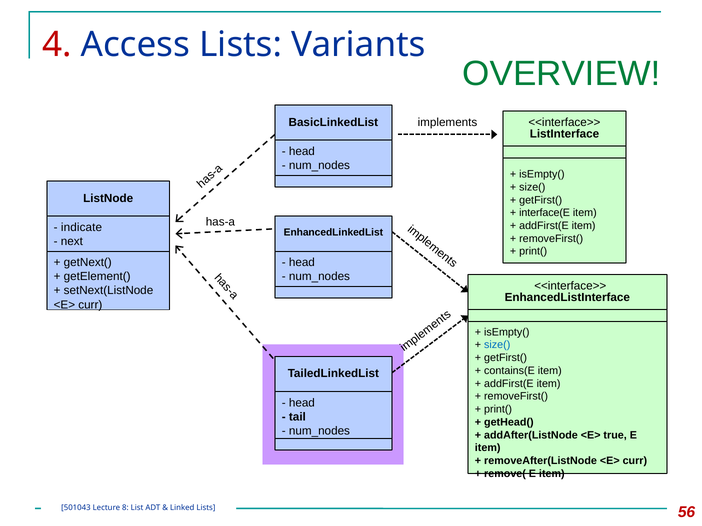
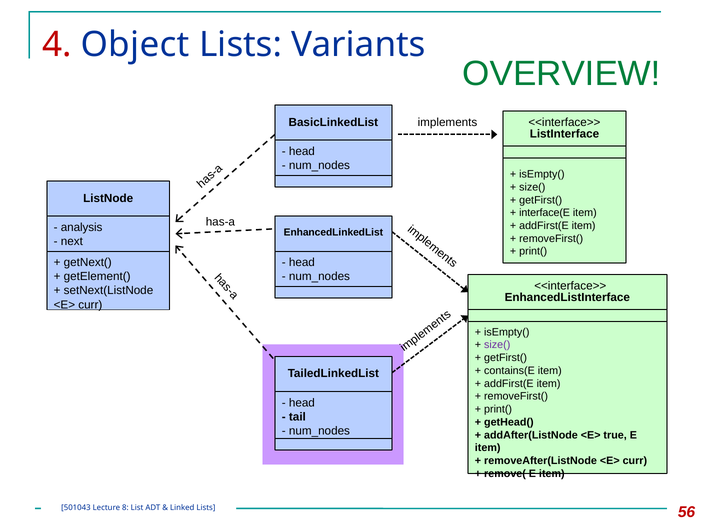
Access: Access -> Object
indicate: indicate -> analysis
size( at (497, 345) colour: blue -> purple
